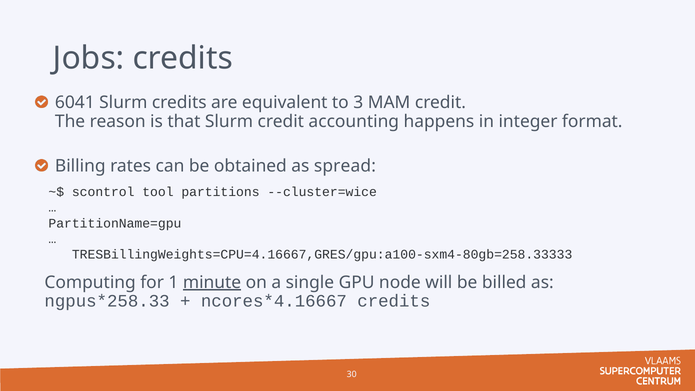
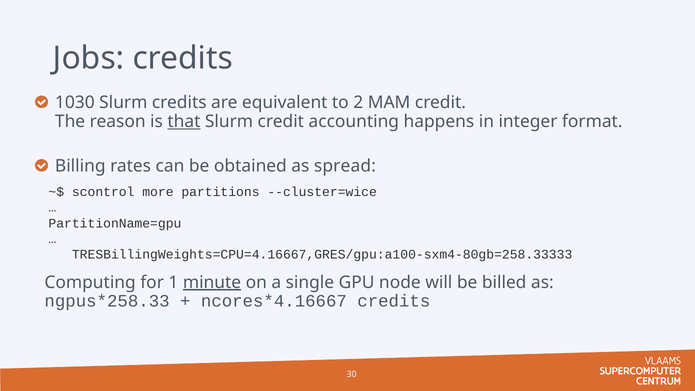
6041: 6041 -> 1030
3: 3 -> 2
that underline: none -> present
tool: tool -> more
